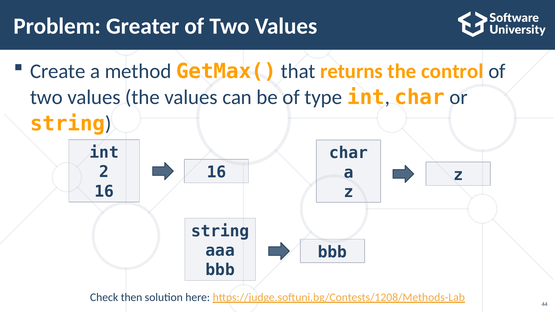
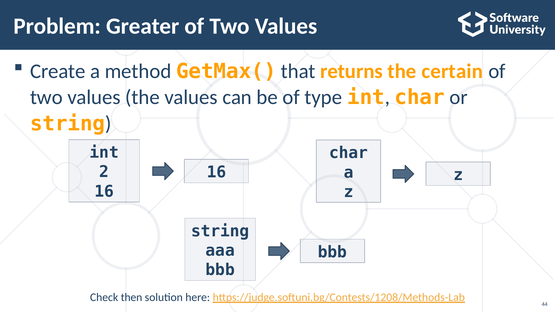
control: control -> certain
